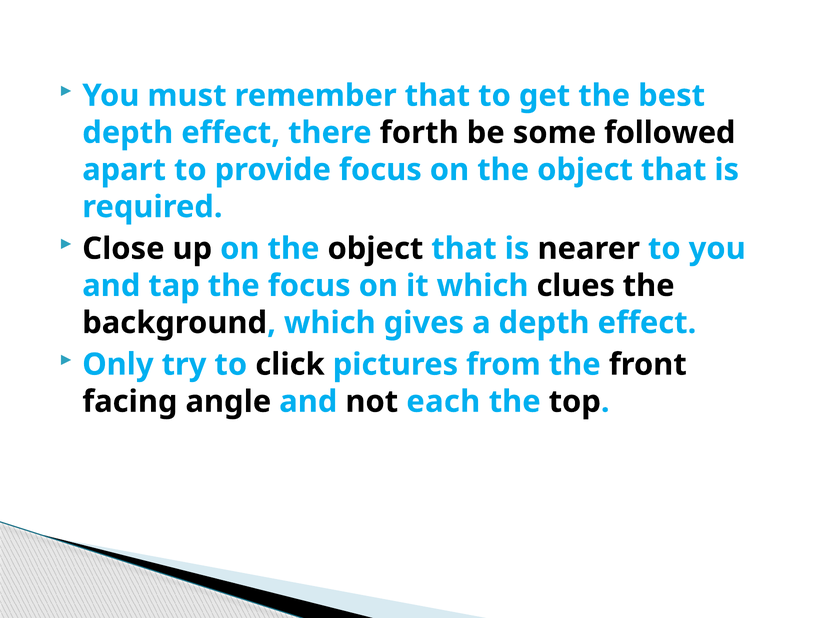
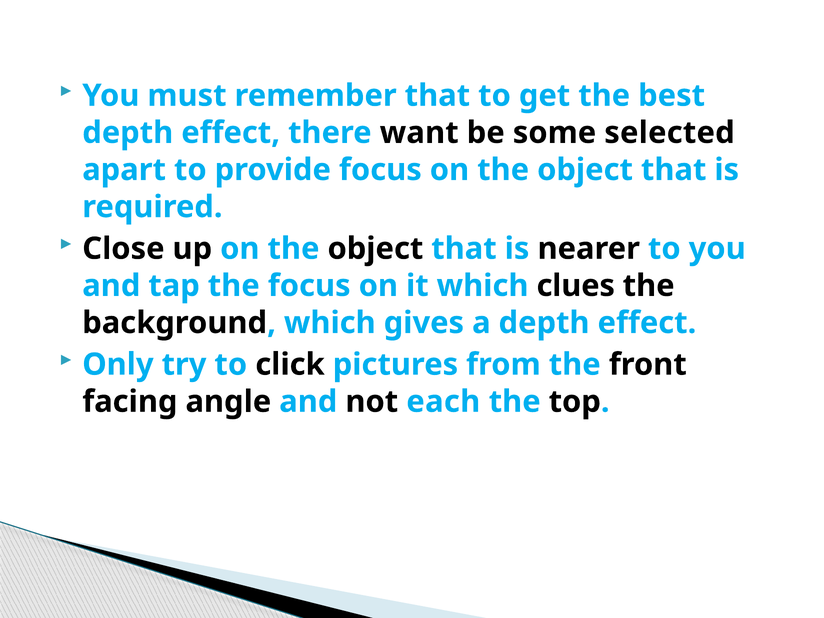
forth: forth -> want
followed: followed -> selected
